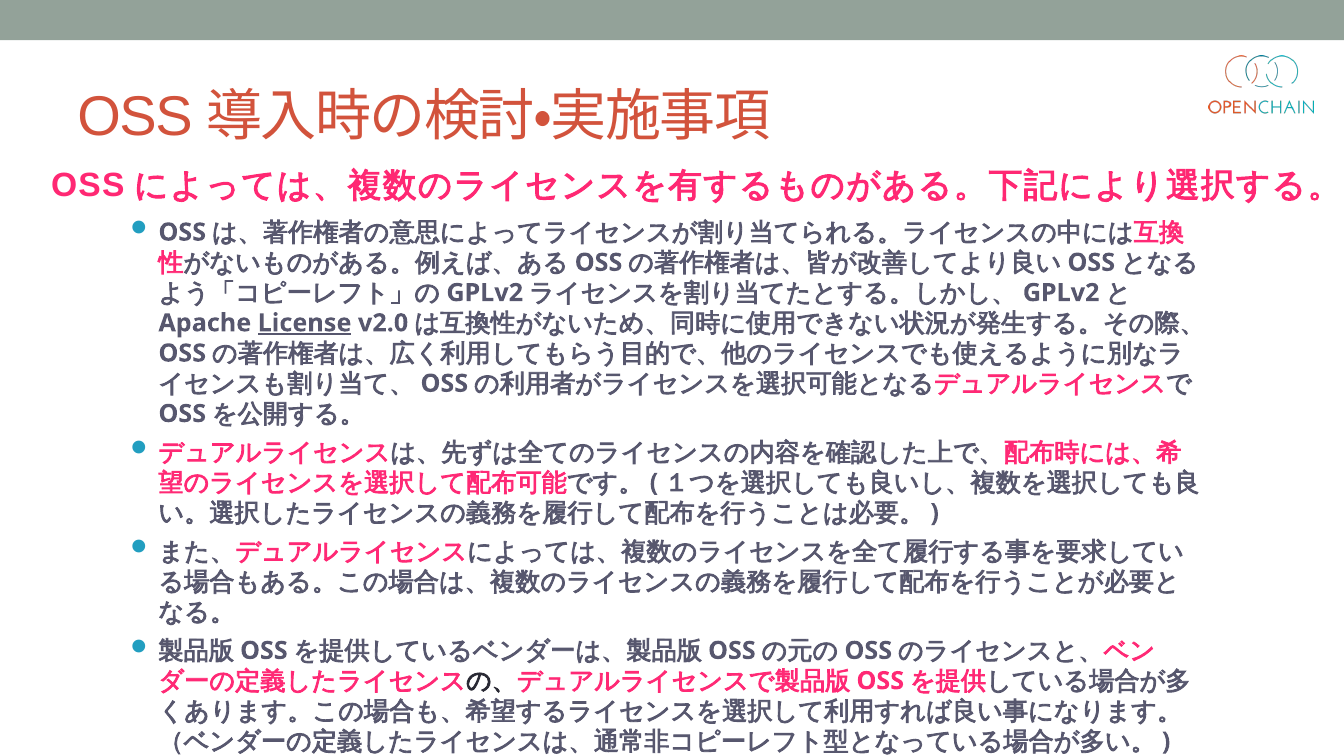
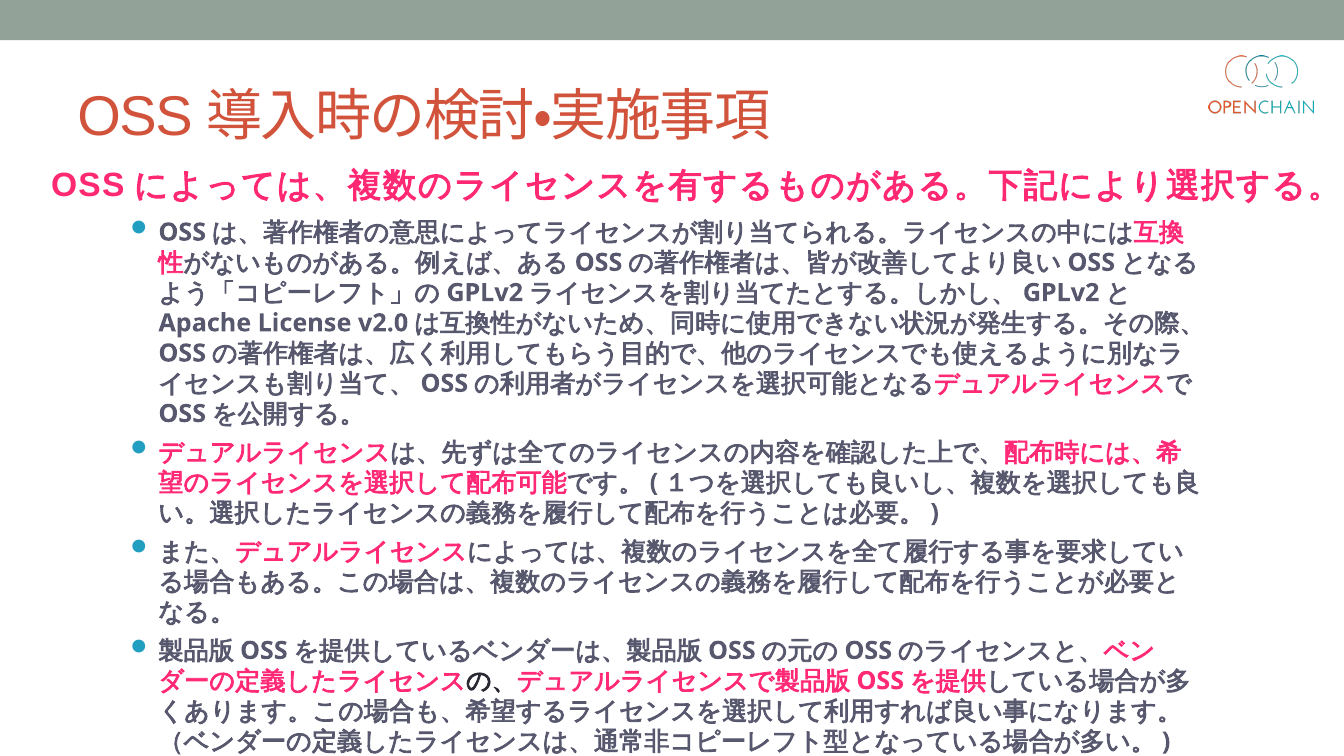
License underline: present -> none
